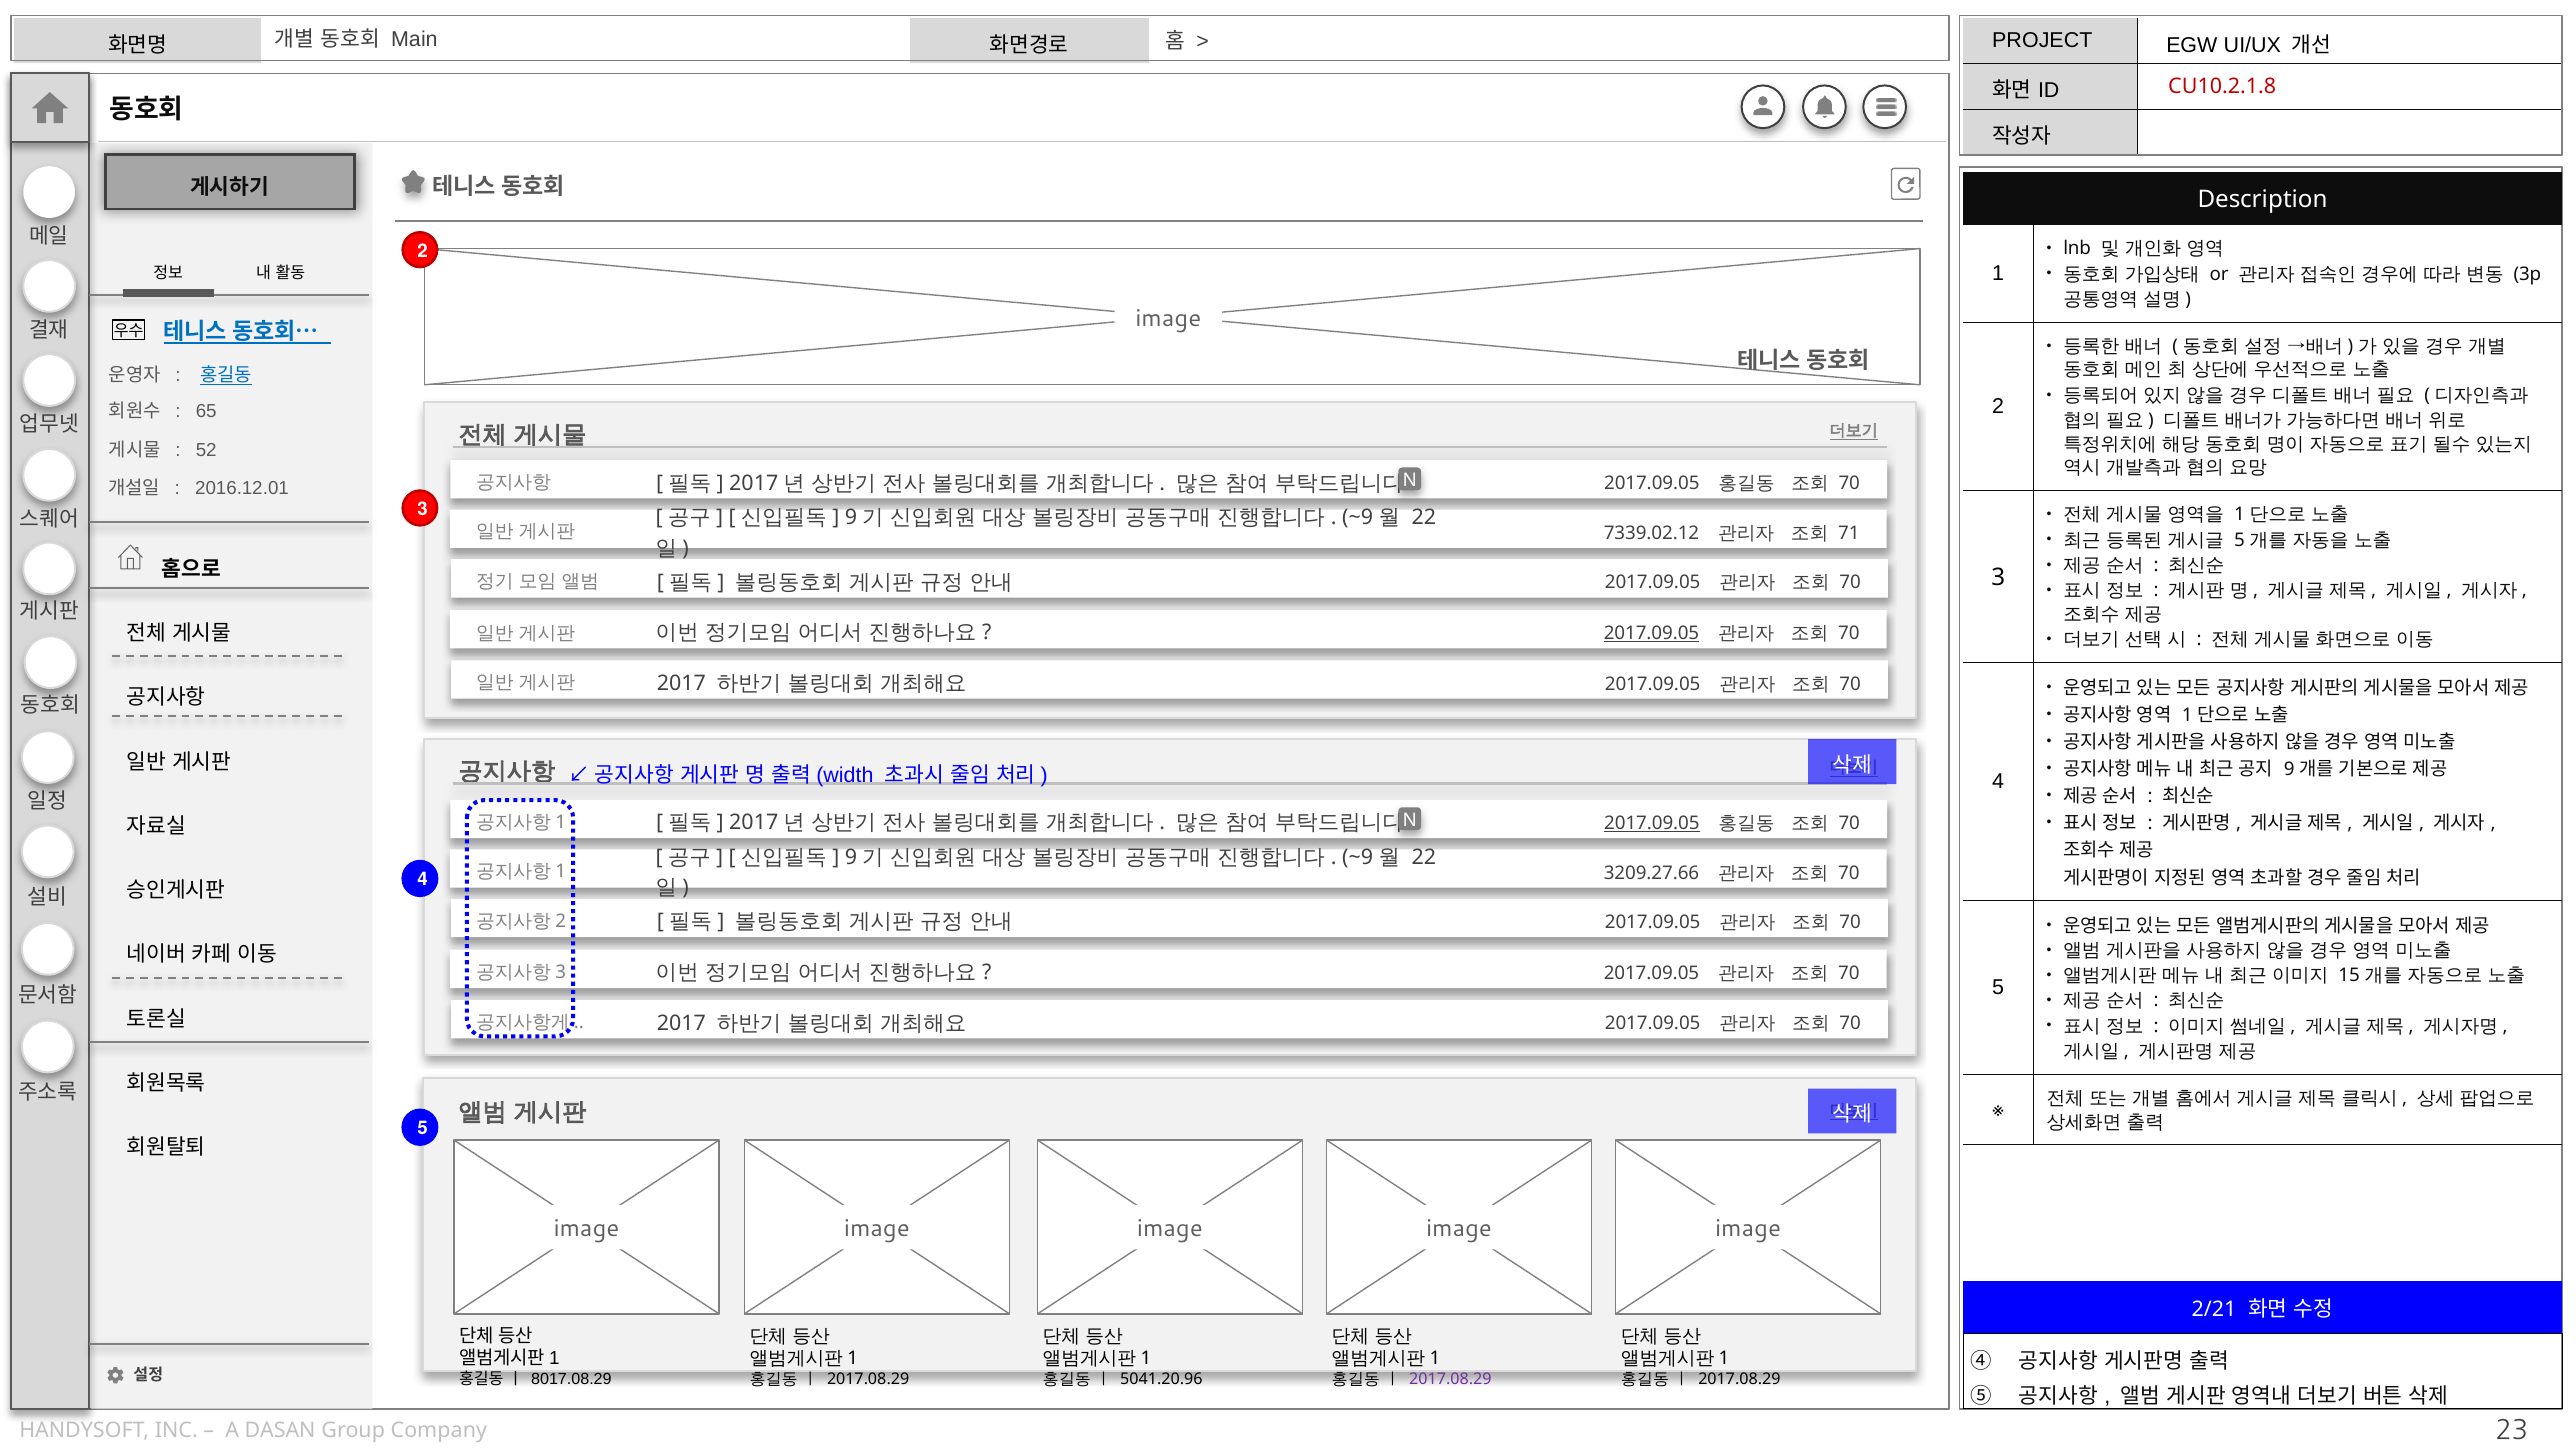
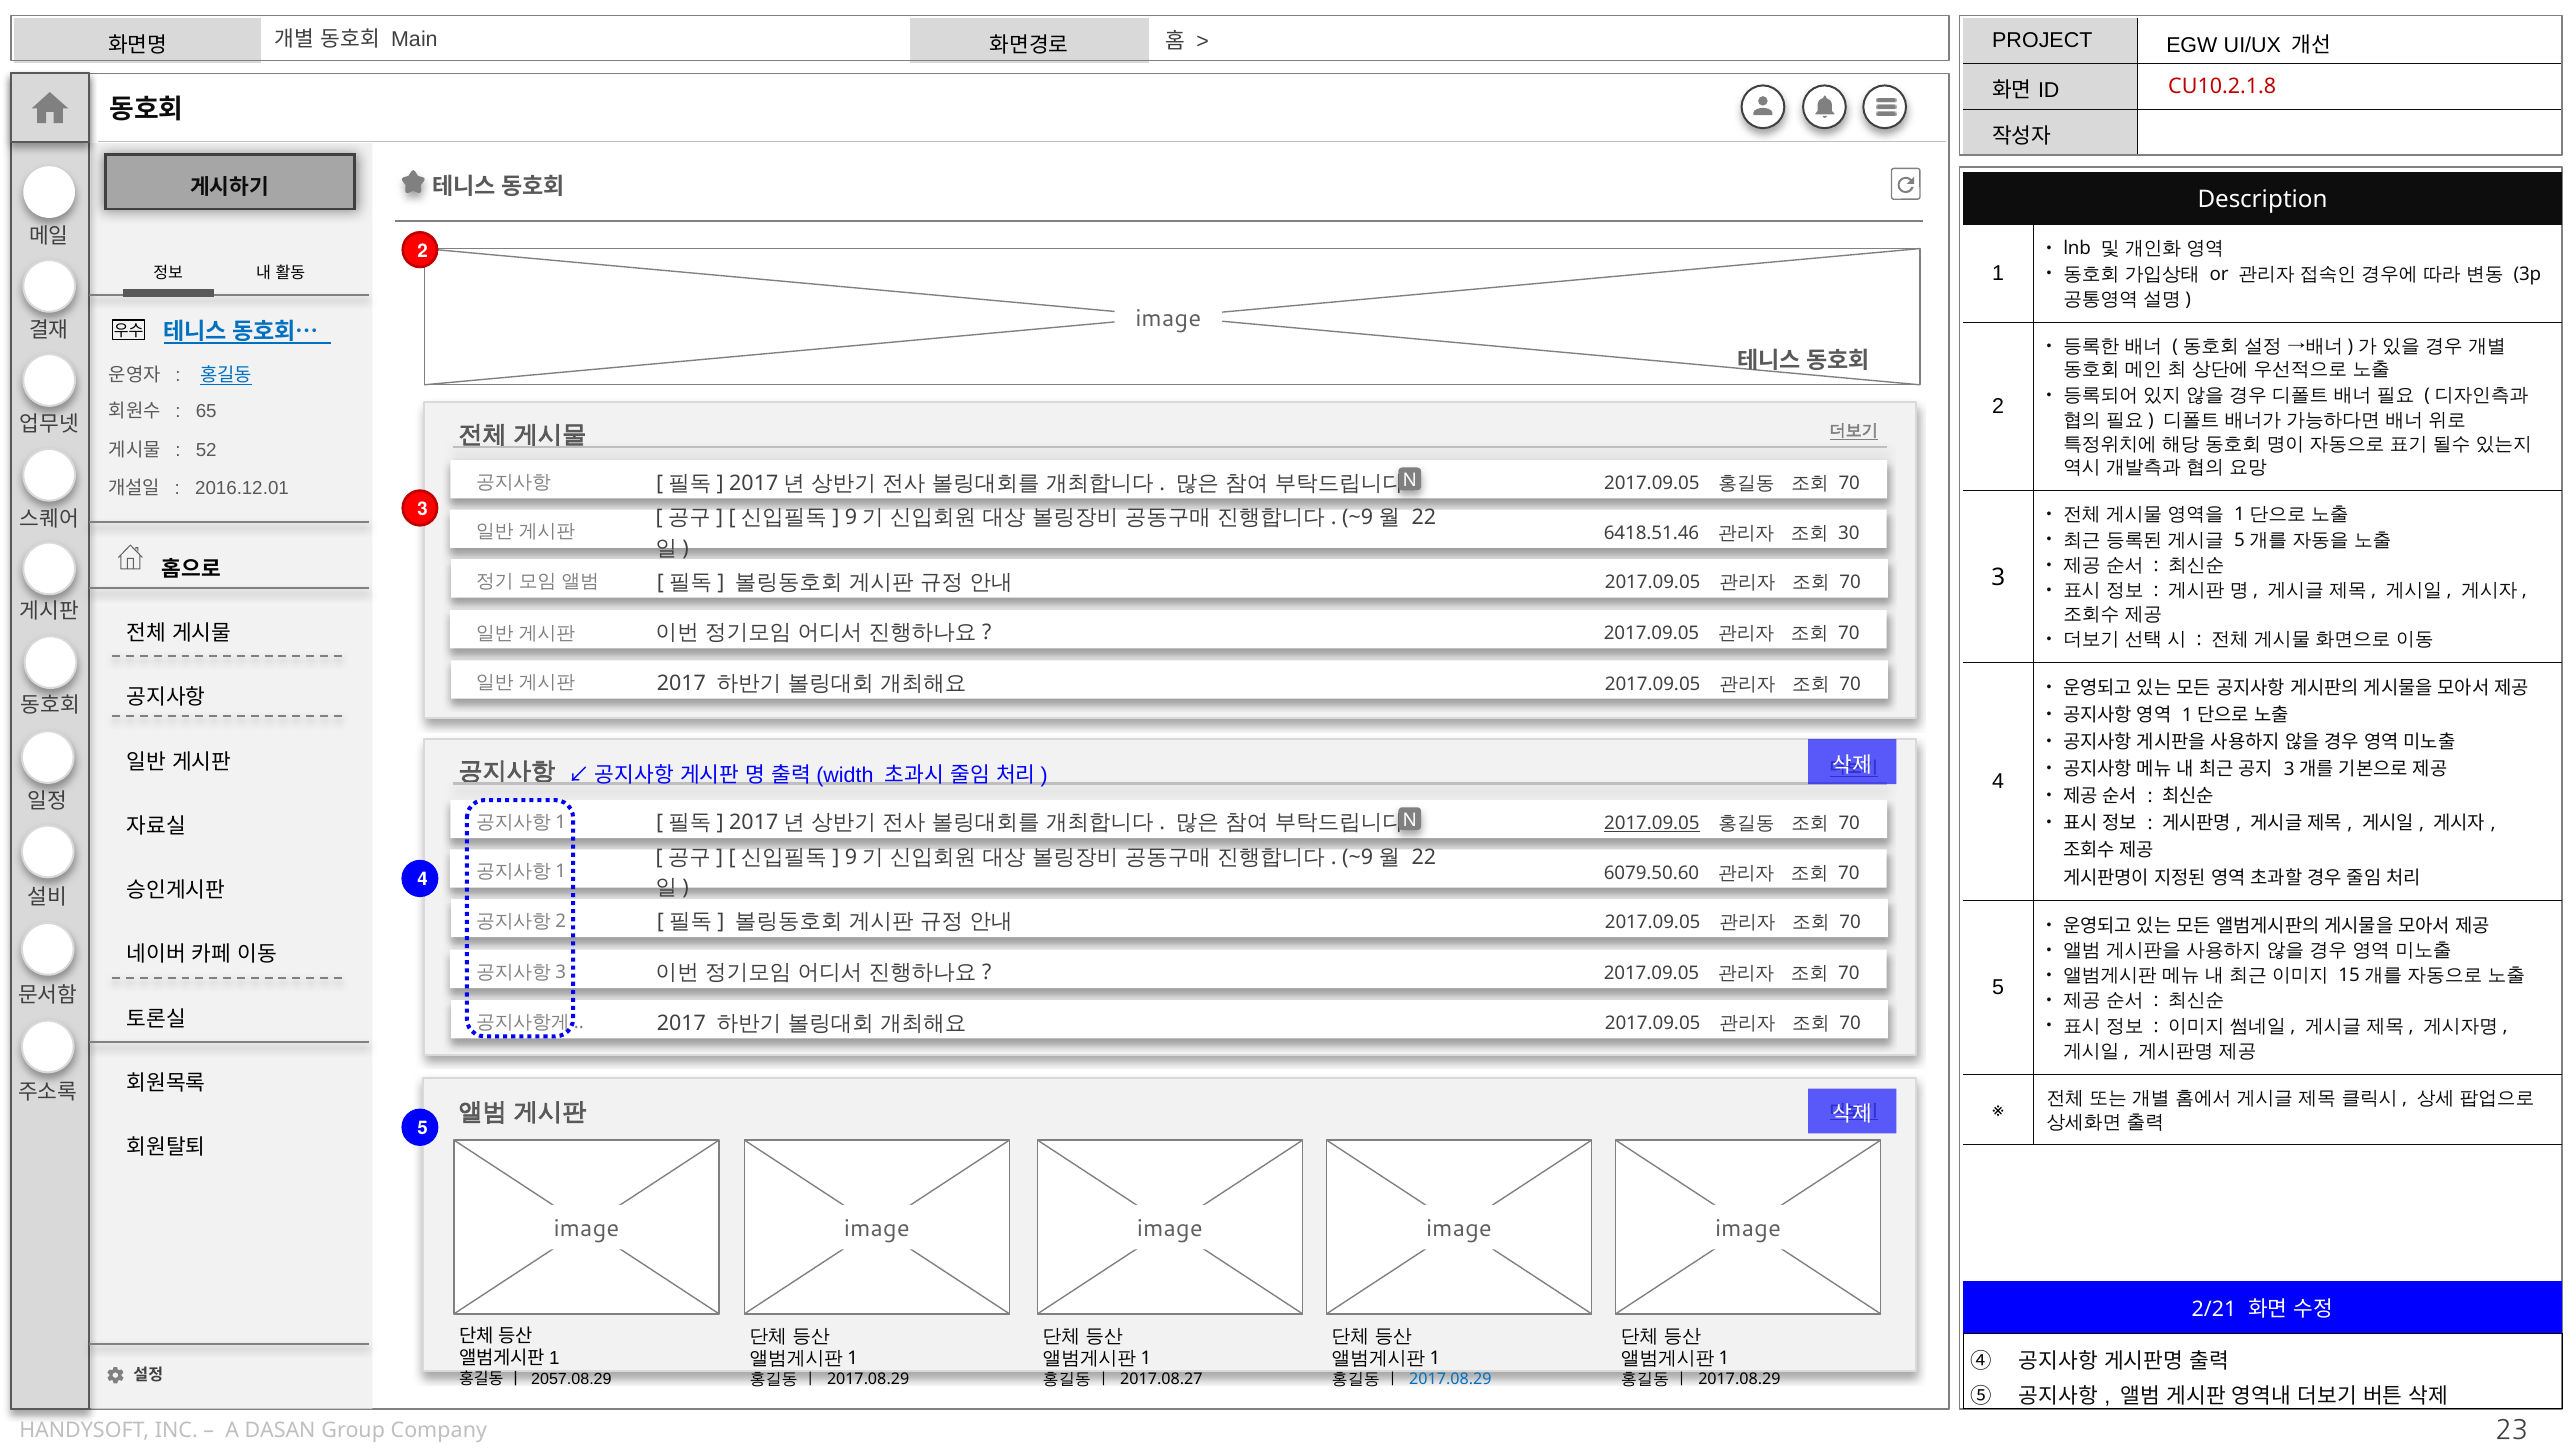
7339.02.12: 7339.02.12 -> 6418.51.46
71: 71 -> 30
2017.09.05 at (1651, 633) underline: present -> none
9 at (2289, 769): 9 -> 3
3209.27.66: 3209.27.66 -> 6079.50.60
8017.08.29: 8017.08.29 -> 2057.08.29
5041.20.96: 5041.20.96 -> 2017.08.27
2017.08.29 at (1450, 1379) colour: purple -> blue
